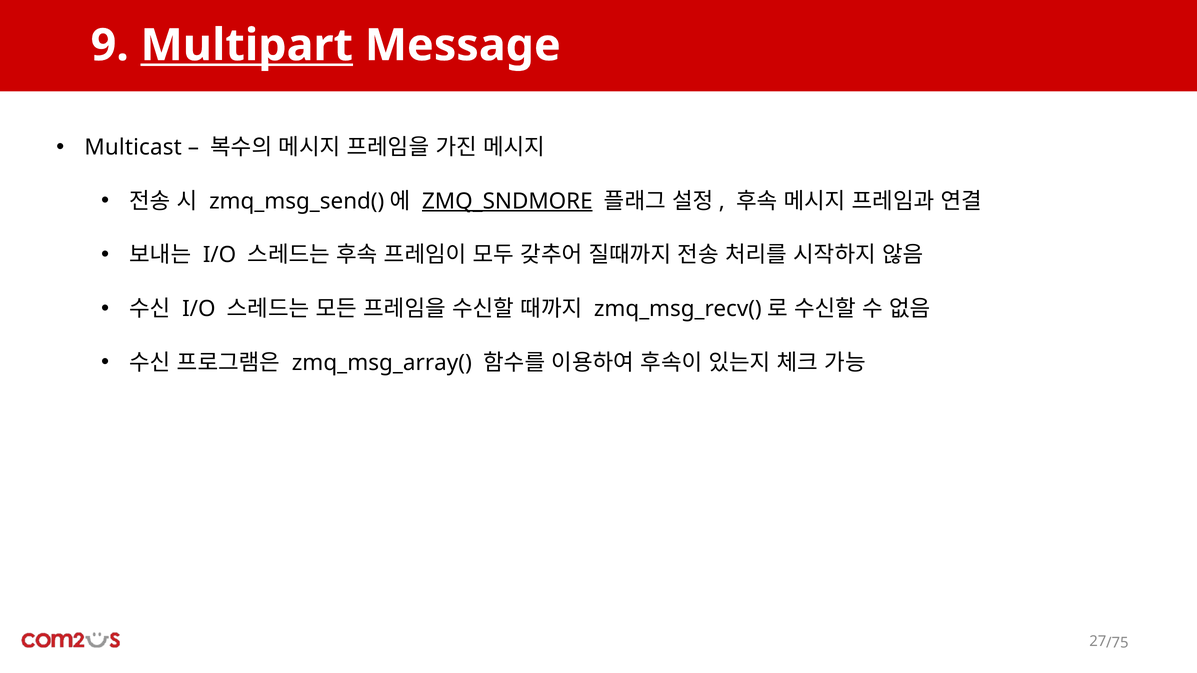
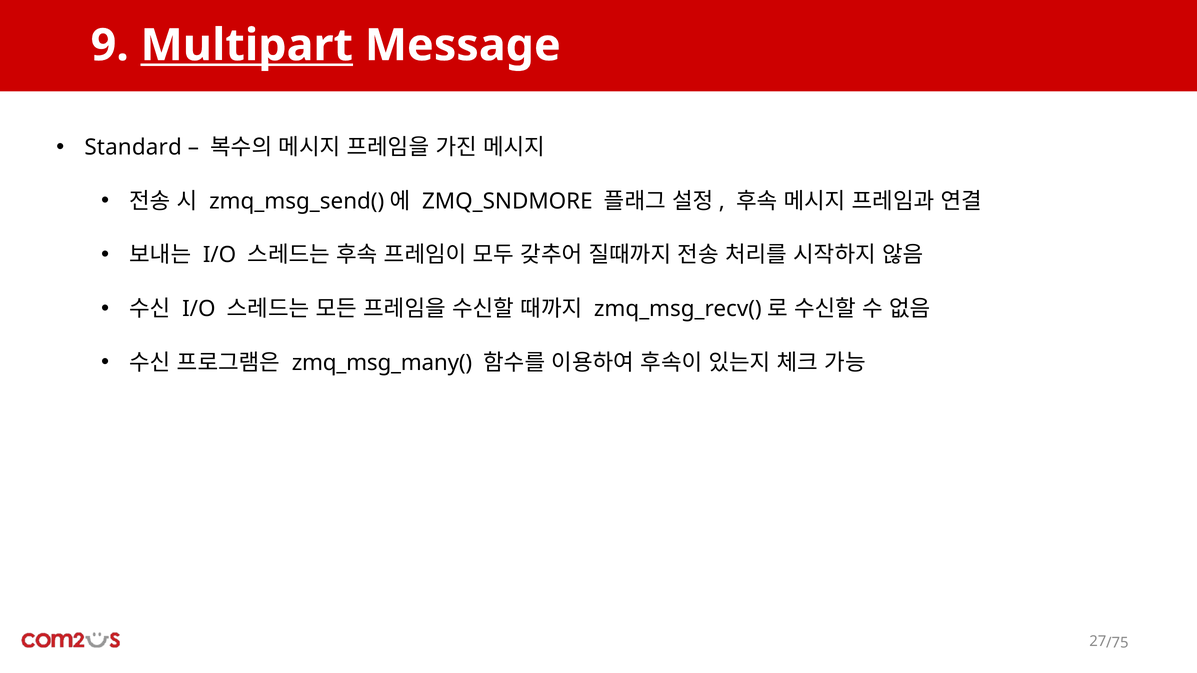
Multicast: Multicast -> Standard
ZMQ_SNDMORE underline: present -> none
zmq_msg_array(: zmq_msg_array( -> zmq_msg_many(
